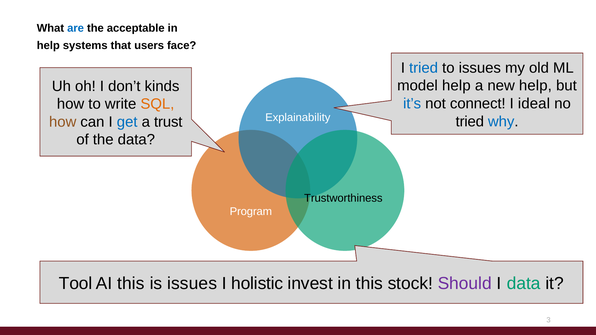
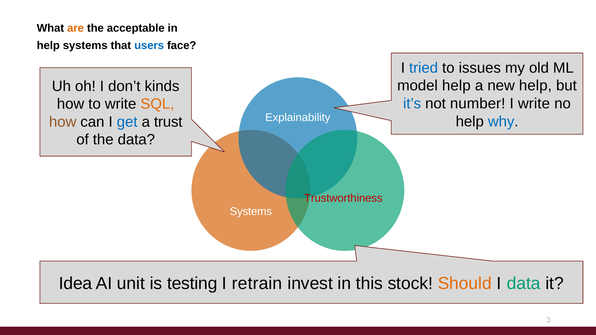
are colour: blue -> orange
users colour: black -> blue
connect: connect -> number
I ideal: ideal -> write
tried at (470, 122): tried -> help
Trustworthiness colour: black -> red
Program at (251, 212): Program -> Systems
Tool: Tool -> Idea
AI this: this -> unit
is issues: issues -> testing
holistic: holistic -> retrain
Should colour: purple -> orange
